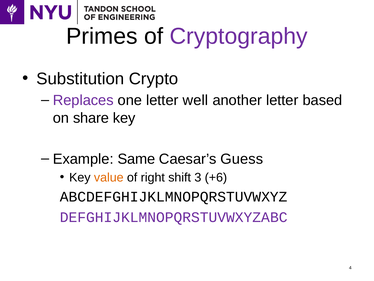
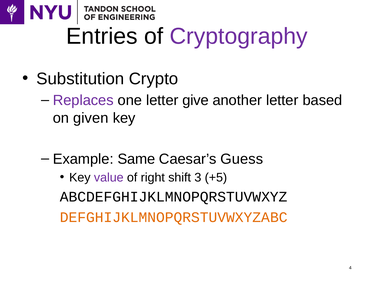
Primes: Primes -> Entries
well: well -> give
share: share -> given
value colour: orange -> purple
+6: +6 -> +5
DEFGHIJKLMNOPQRSTUVWXYZABC colour: purple -> orange
